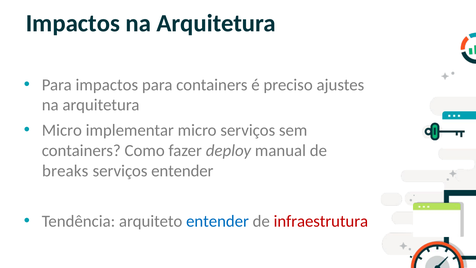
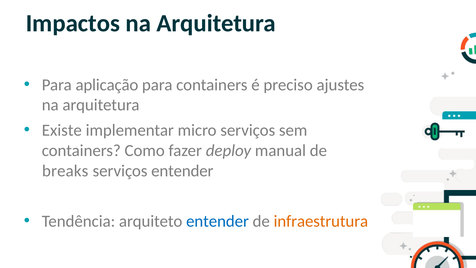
Para impactos: impactos -> aplicação
Micro at (62, 130): Micro -> Existe
infraestrutura colour: red -> orange
